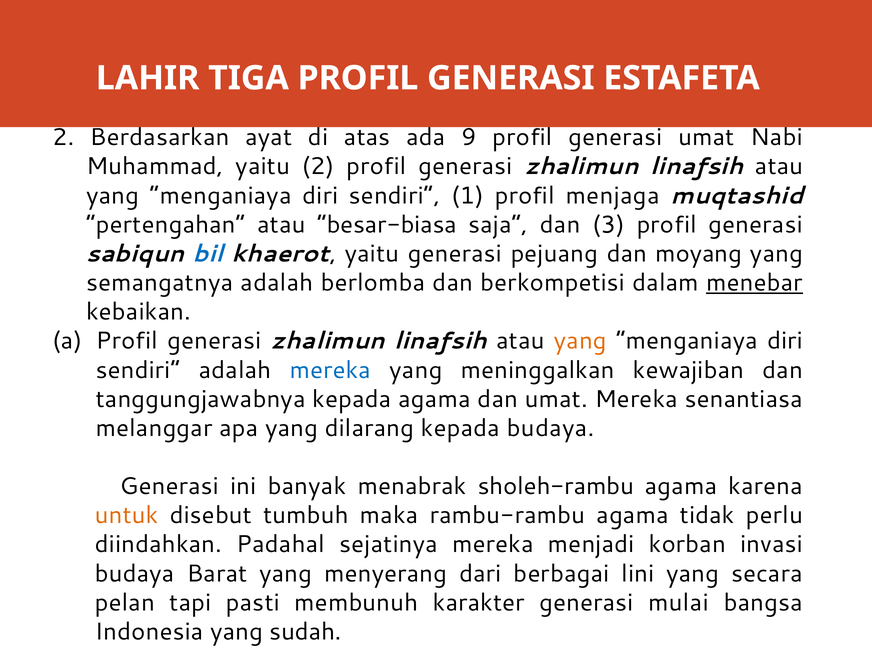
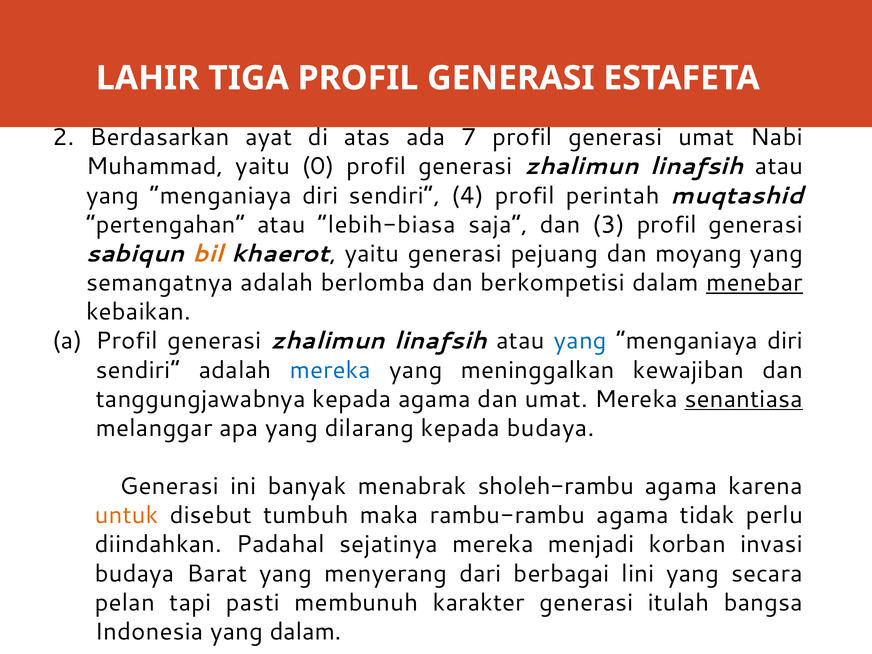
9: 9 -> 7
yaitu 2: 2 -> 0
1: 1 -> 4
menjaga: menjaga -> perintah
besar-biasa: besar-biasa -> lebih-biasa
bil colour: blue -> orange
yang at (580, 341) colour: orange -> blue
senantiasa underline: none -> present
mulai: mulai -> itulah
yang sudah: sudah -> dalam
